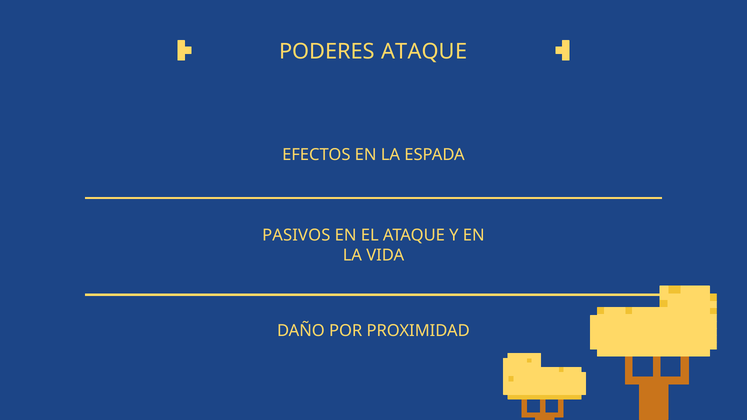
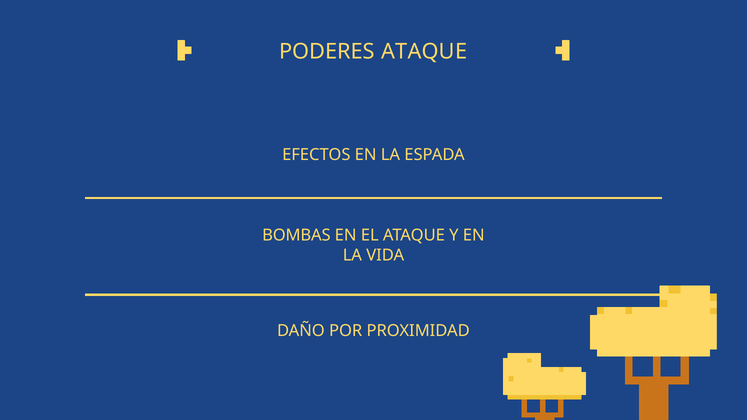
PASIVOS: PASIVOS -> BOMBAS
